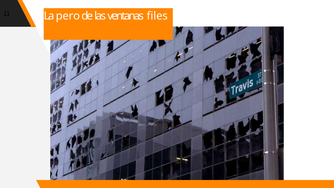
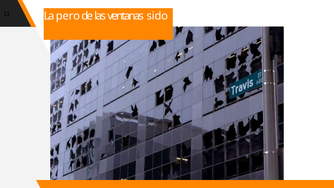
files: files -> sido
